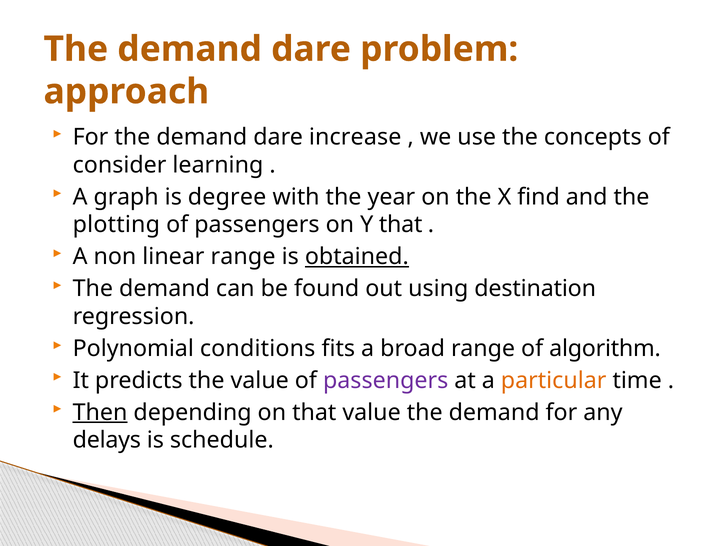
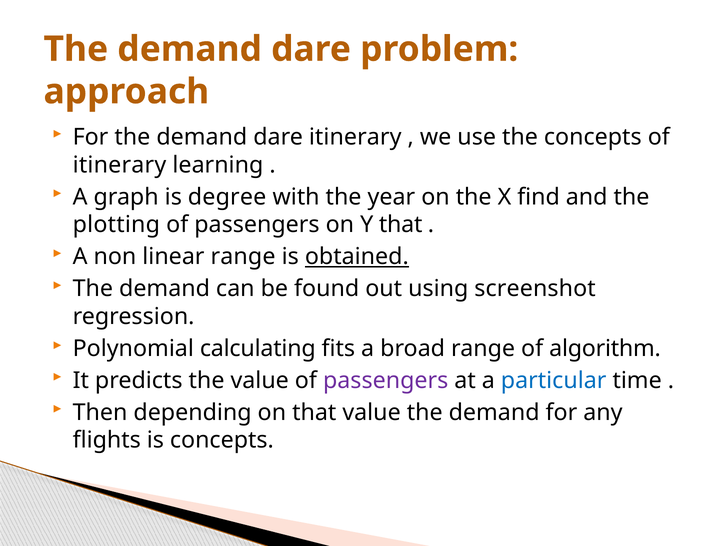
dare increase: increase -> itinerary
consider at (120, 165): consider -> itinerary
destination: destination -> screenshot
conditions: conditions -> calculating
particular colour: orange -> blue
Then underline: present -> none
delays: delays -> flights
is schedule: schedule -> concepts
